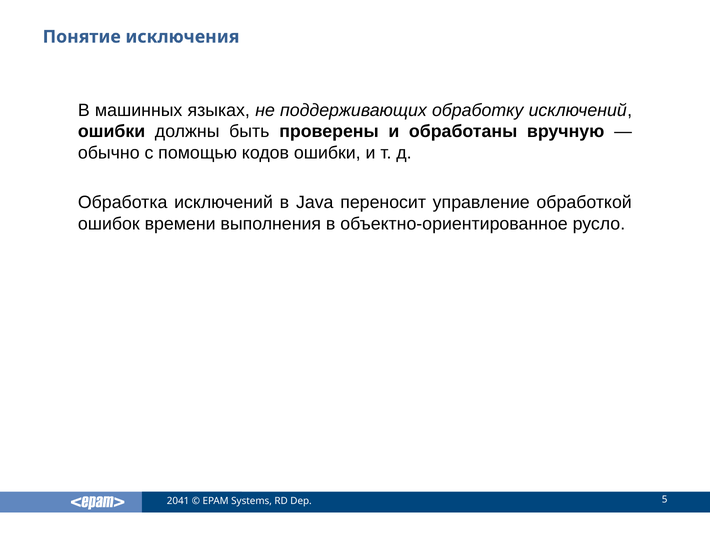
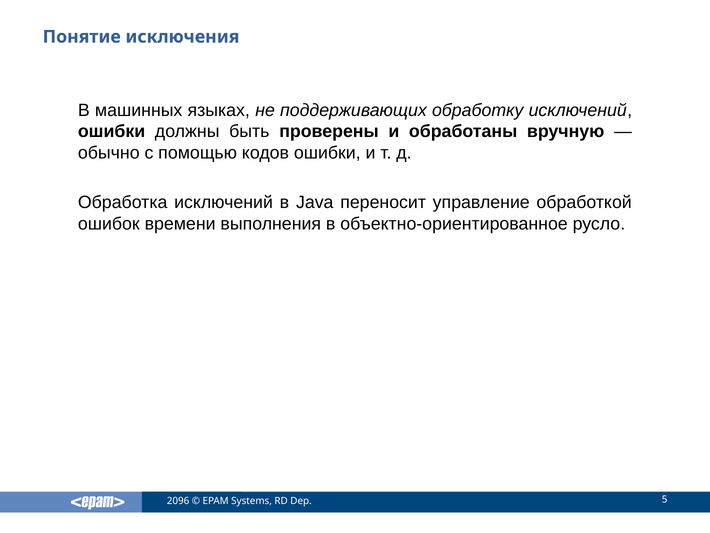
2041: 2041 -> 2096
